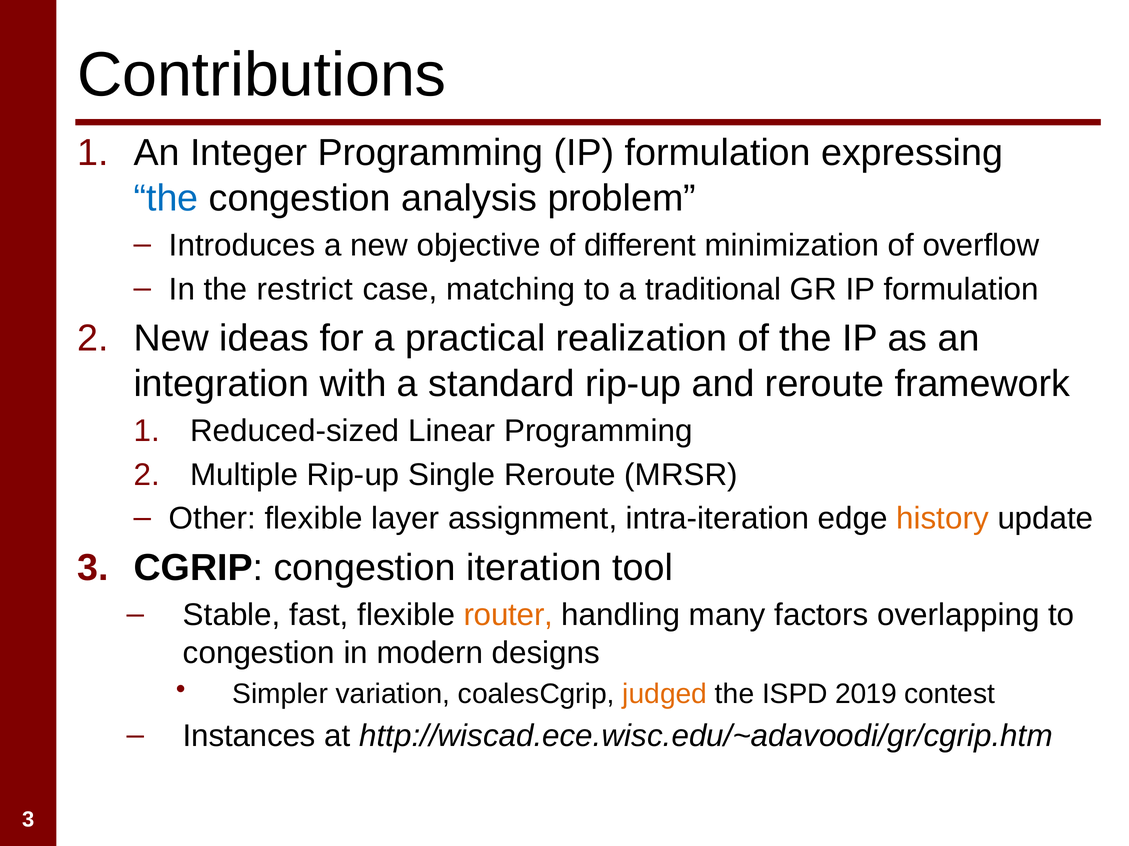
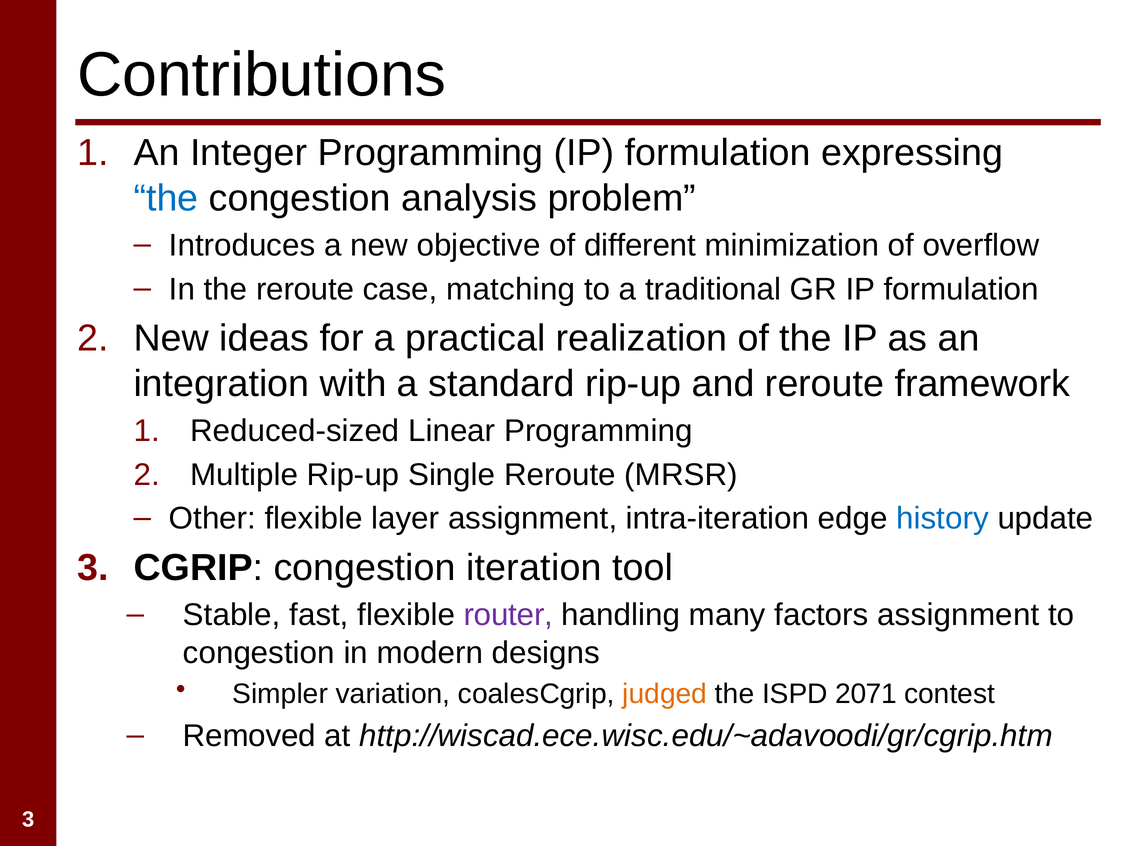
the restrict: restrict -> reroute
history colour: orange -> blue
router colour: orange -> purple
factors overlapping: overlapping -> assignment
2019: 2019 -> 2071
Instances: Instances -> Removed
